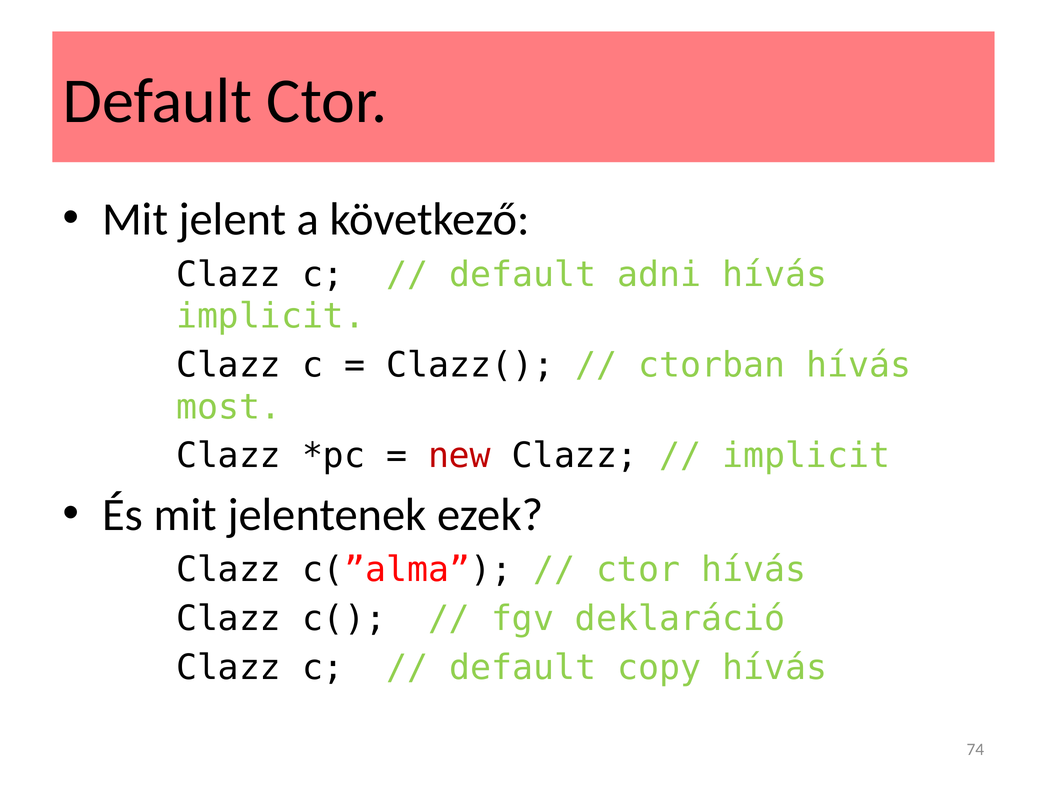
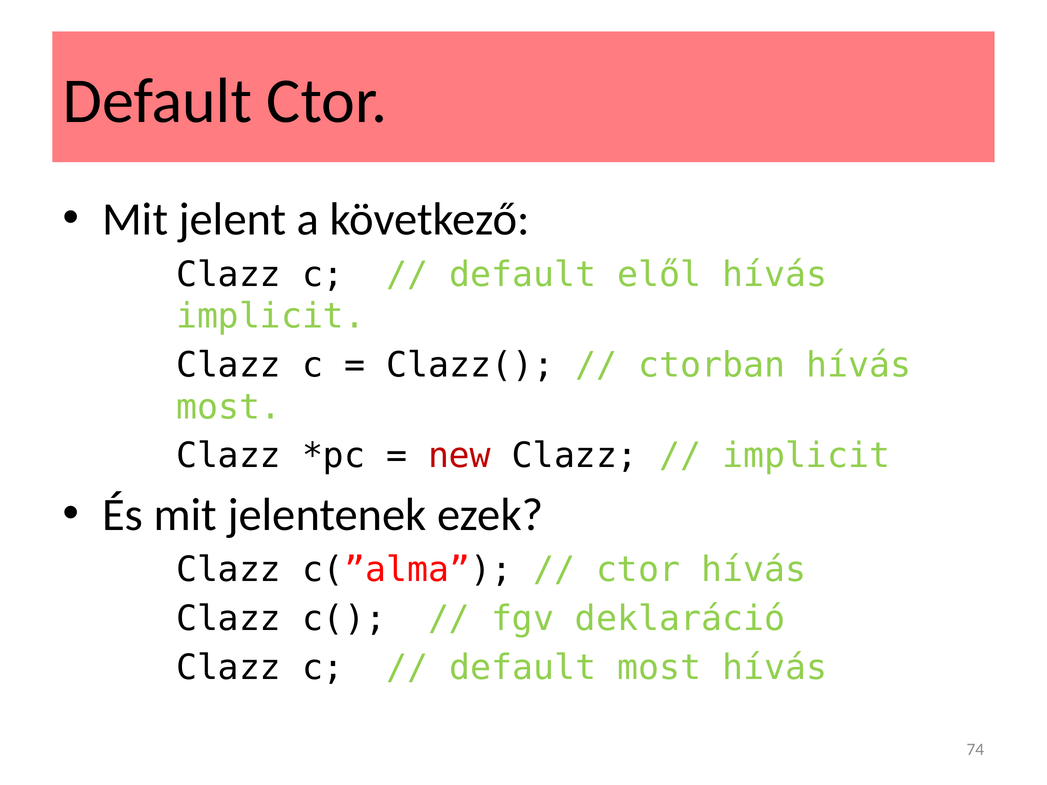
adni: adni -> elől
default copy: copy -> most
